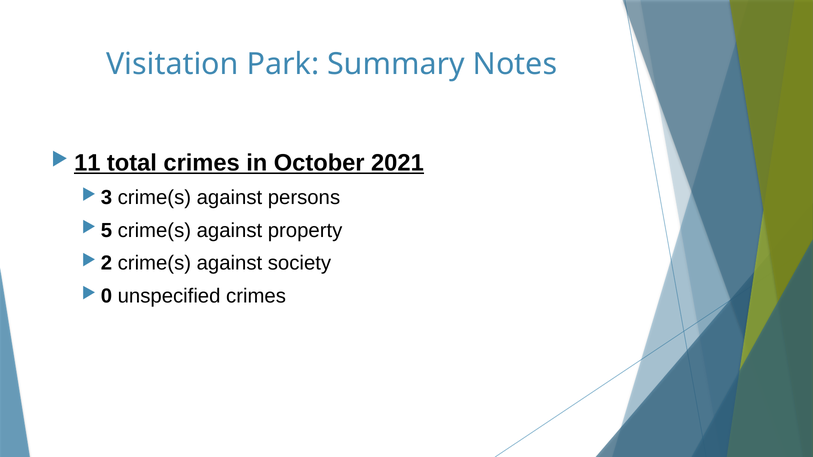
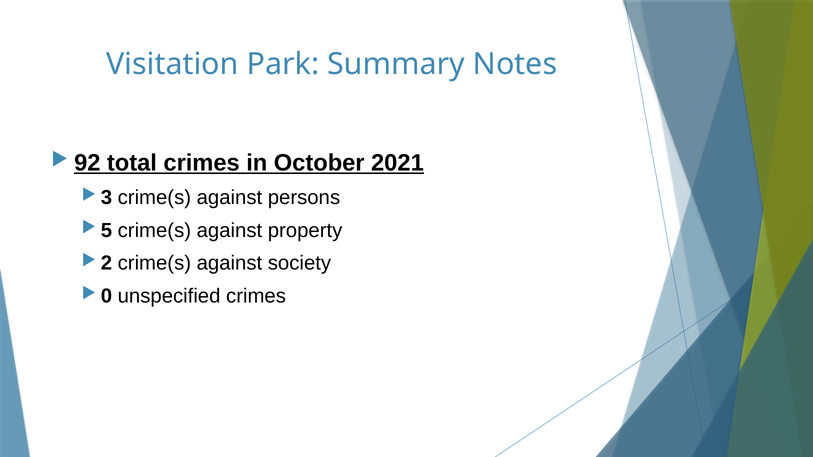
11: 11 -> 92
